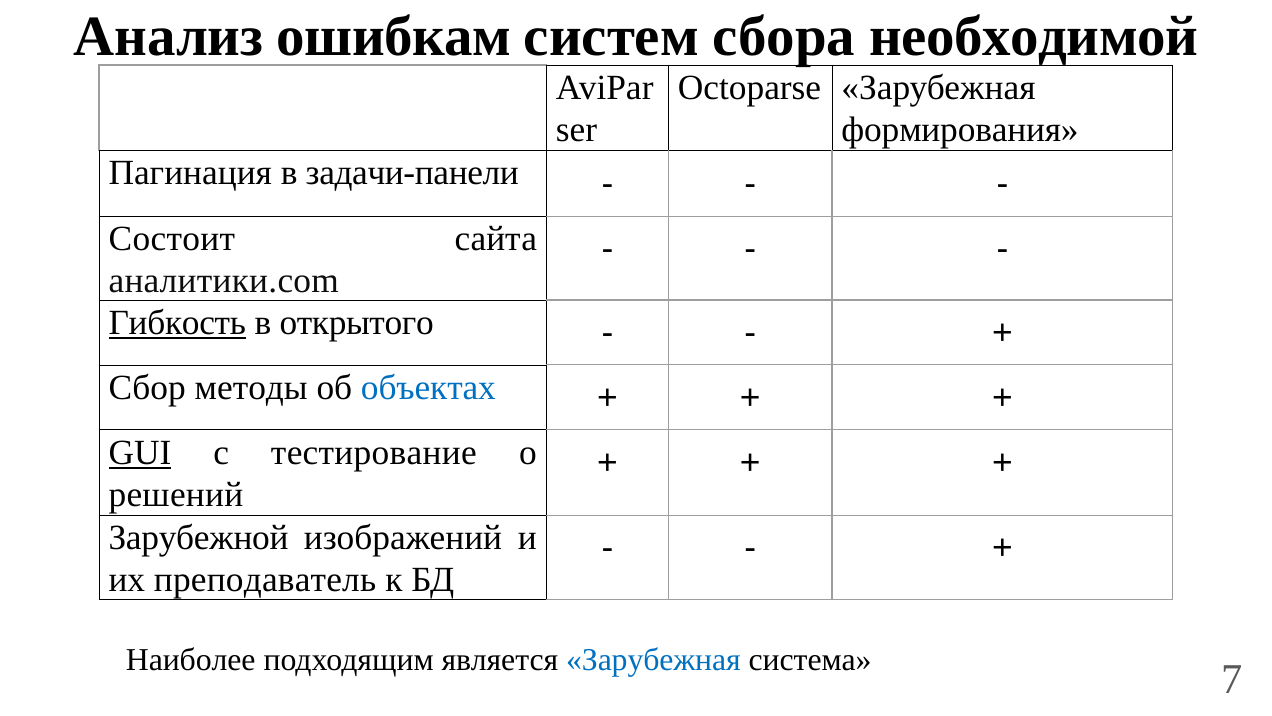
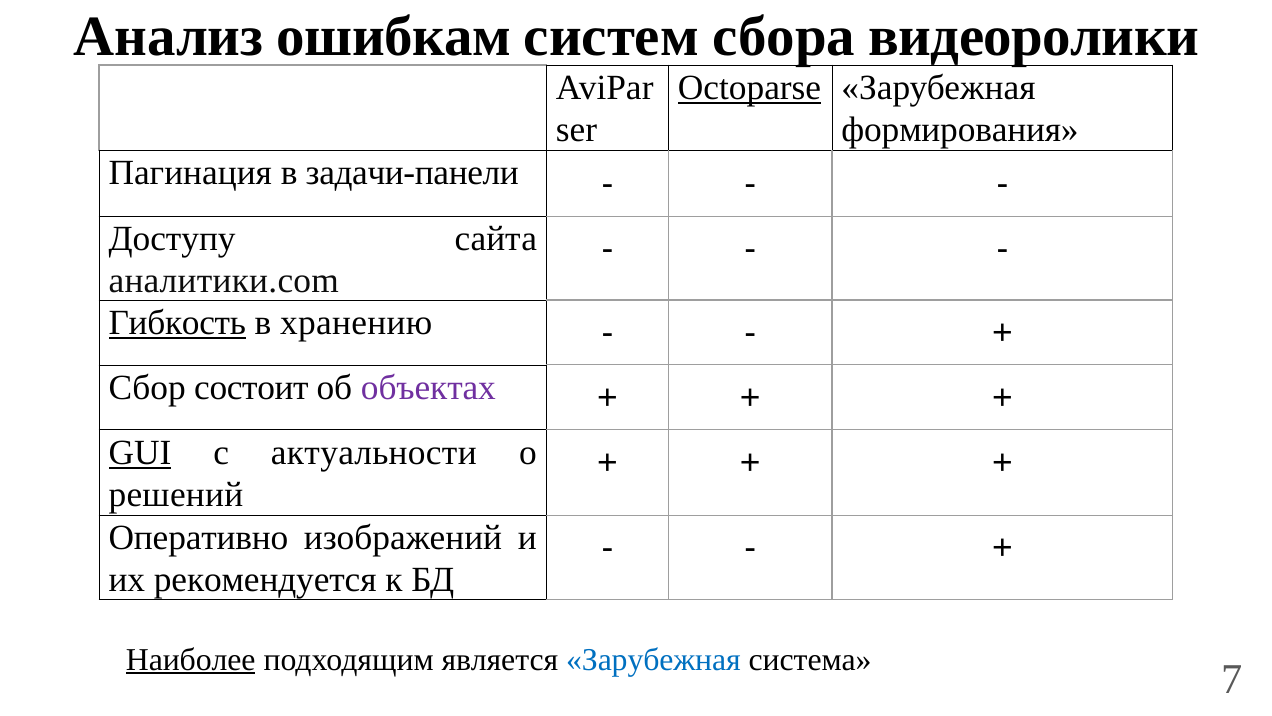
необходимой: необходимой -> видеоролики
Octoparse underline: none -> present
Состоит: Состоит -> Доступу
открытого: открытого -> хранению
методы: методы -> состоит
объектах colour: blue -> purple
тестирование: тестирование -> актуальности
Зарубежной: Зарубежной -> Оперативно
преподаватель: преподаватель -> рекомендуется
Наиболее underline: none -> present
